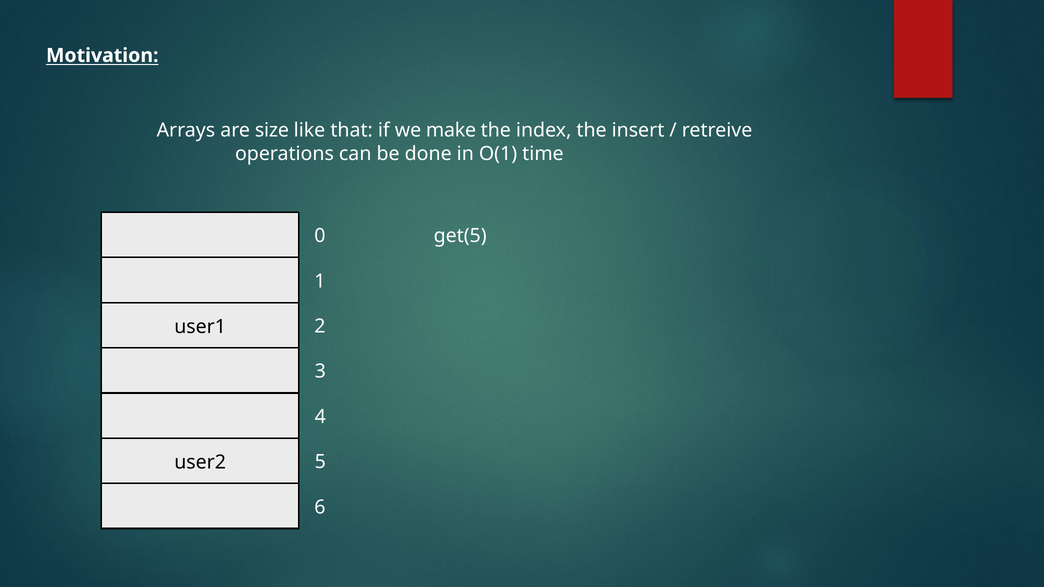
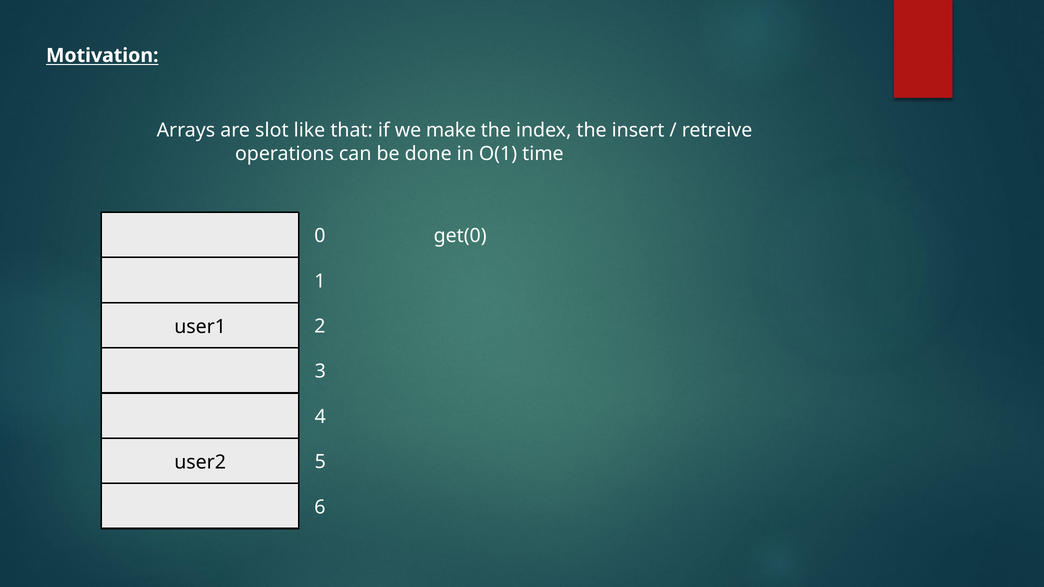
size: size -> slot
get(5: get(5 -> get(0
